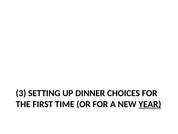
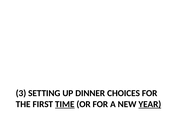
TIME underline: none -> present
